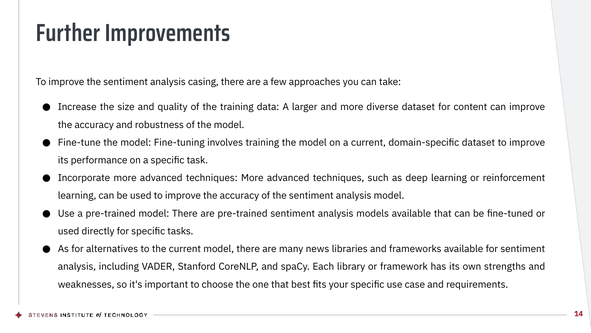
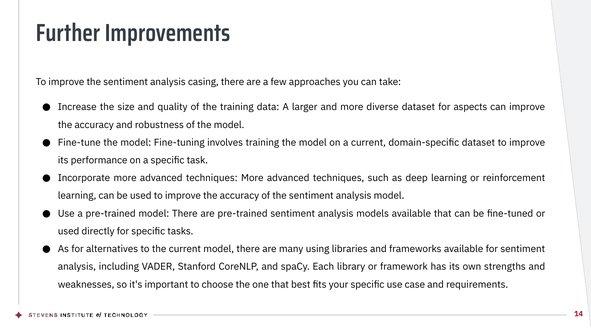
content: content -> aspects
news: news -> using
